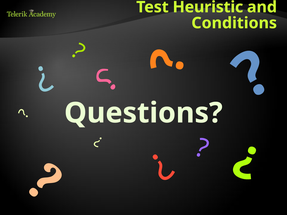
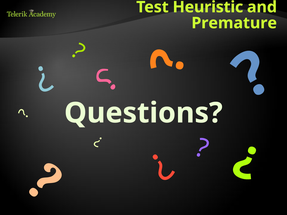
Conditions: Conditions -> Premature
